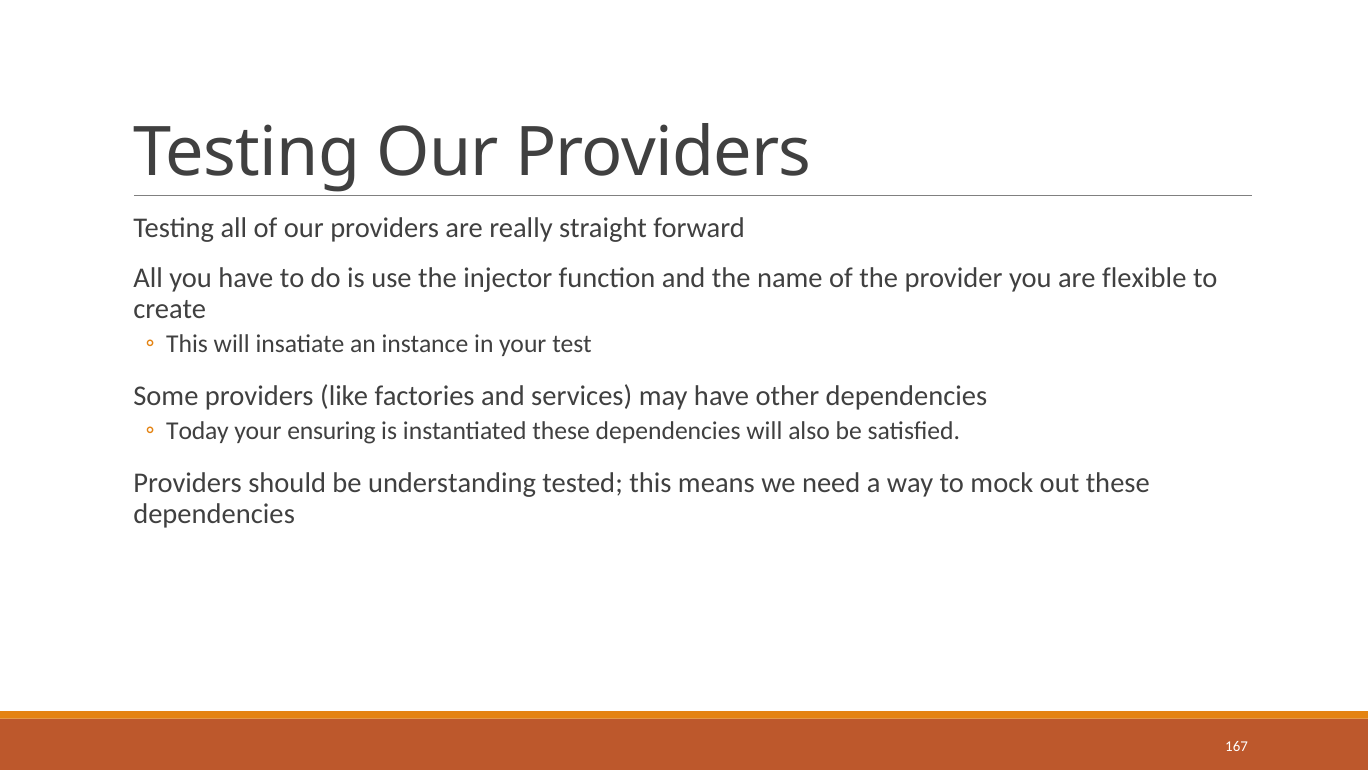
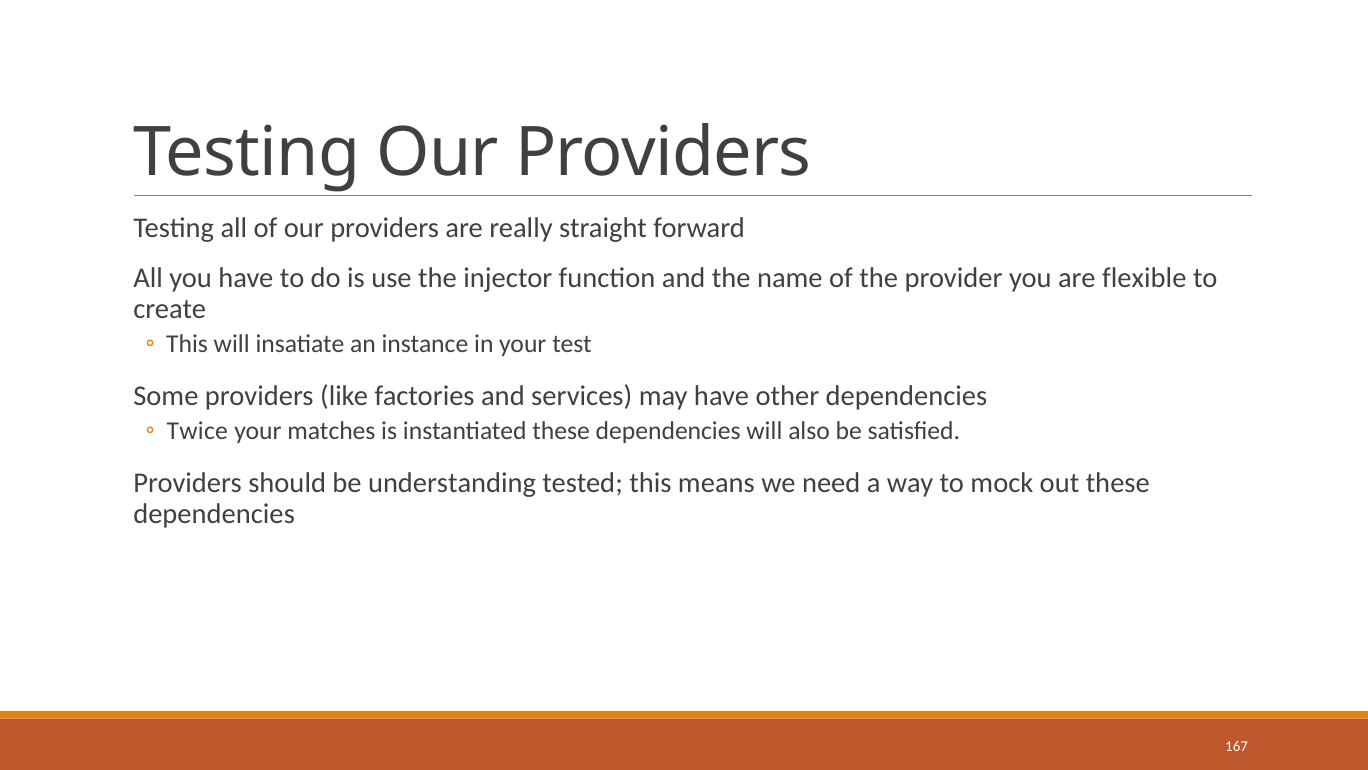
Today: Today -> Twice
ensuring: ensuring -> matches
